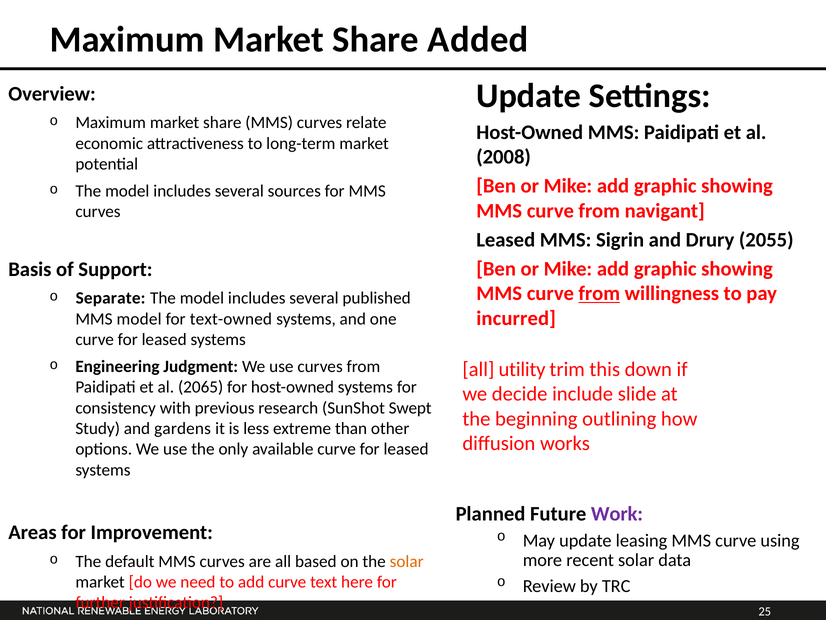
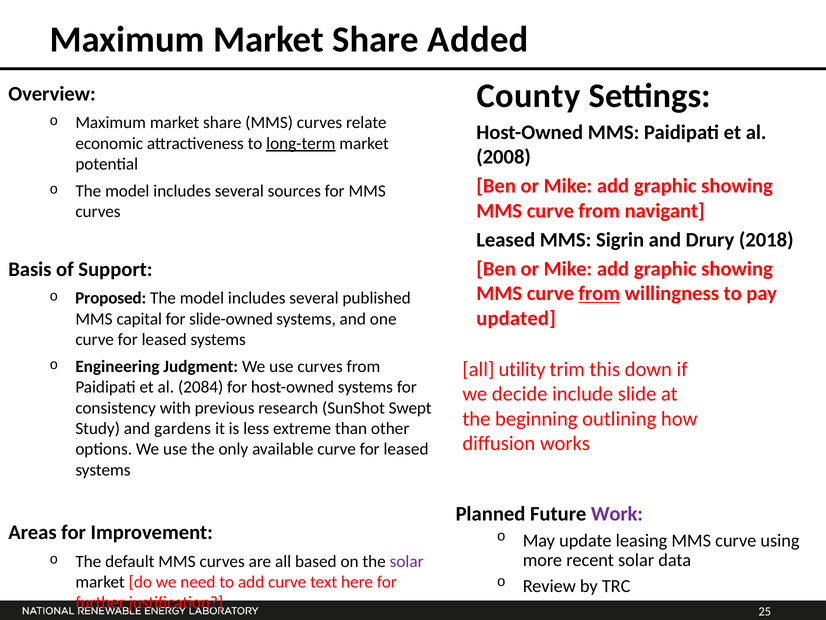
Update at (529, 96): Update -> County
long-term underline: none -> present
2055: 2055 -> 2018
Separate: Separate -> Proposed
incurred: incurred -> updated
MMS model: model -> capital
text-owned: text-owned -> slide-owned
2065: 2065 -> 2084
solar at (407, 561) colour: orange -> purple
